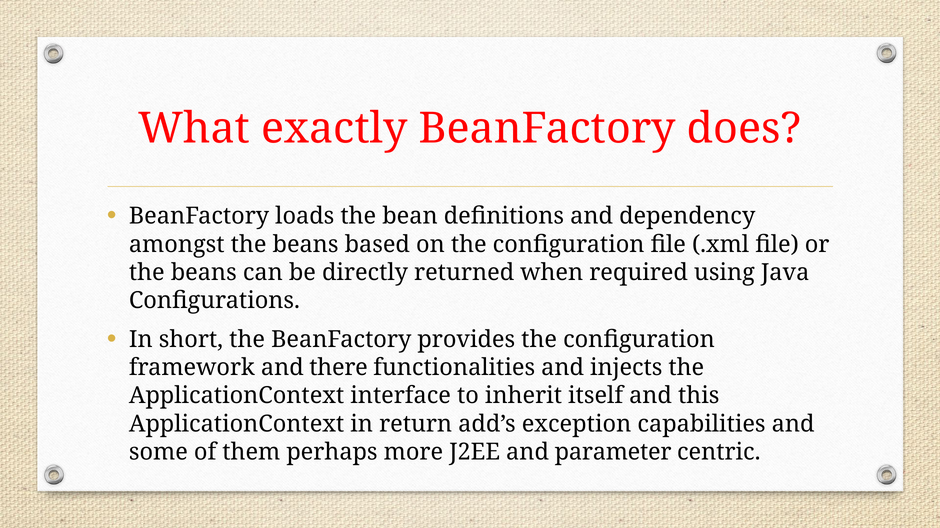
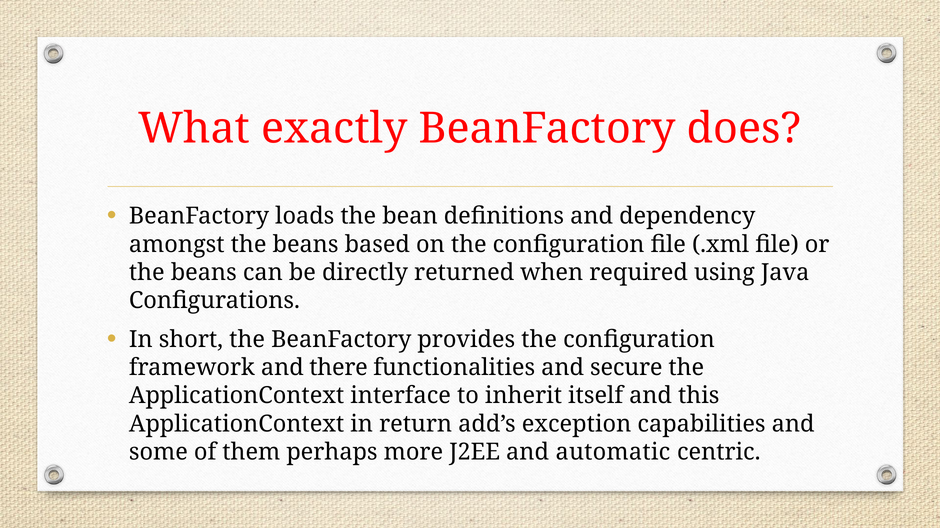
injects: injects -> secure
parameter: parameter -> automatic
